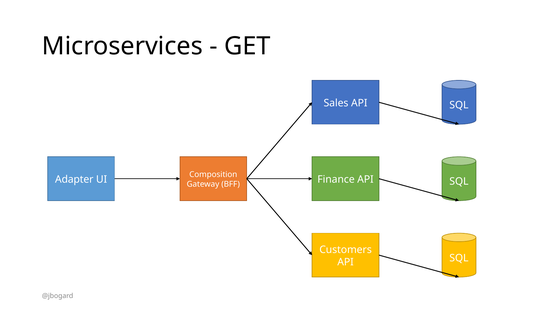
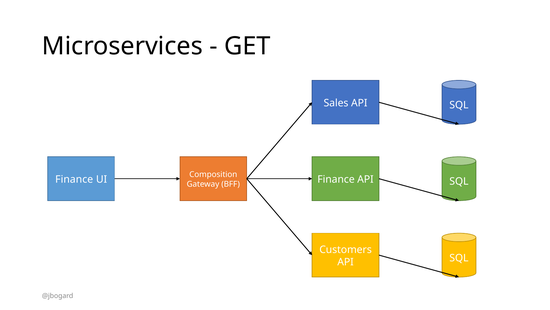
Adapter at (74, 179): Adapter -> Finance
